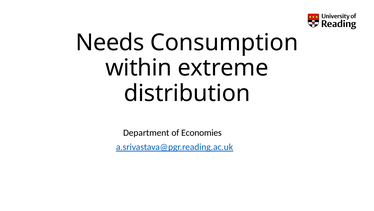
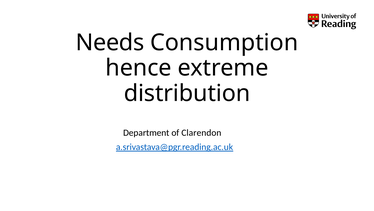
within: within -> hence
Economies: Economies -> Clarendon
